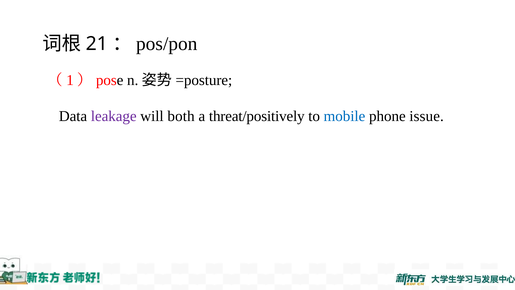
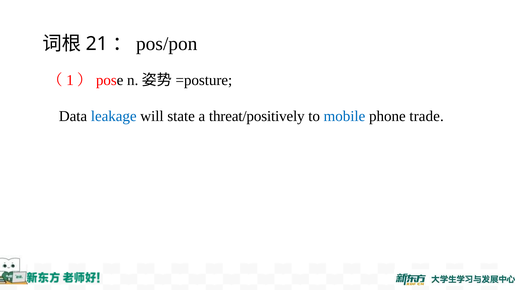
leakage colour: purple -> blue
both: both -> state
issue: issue -> trade
